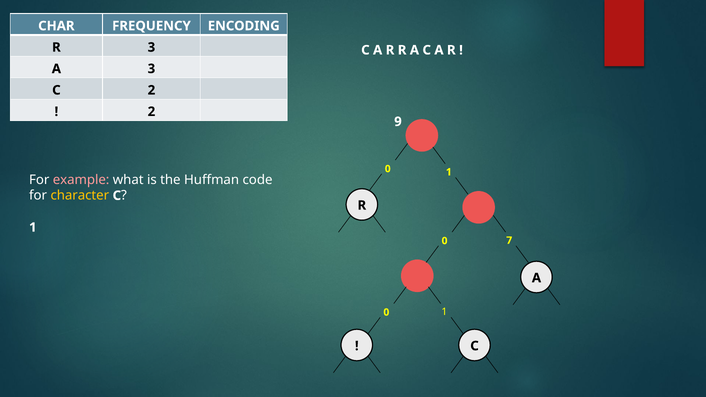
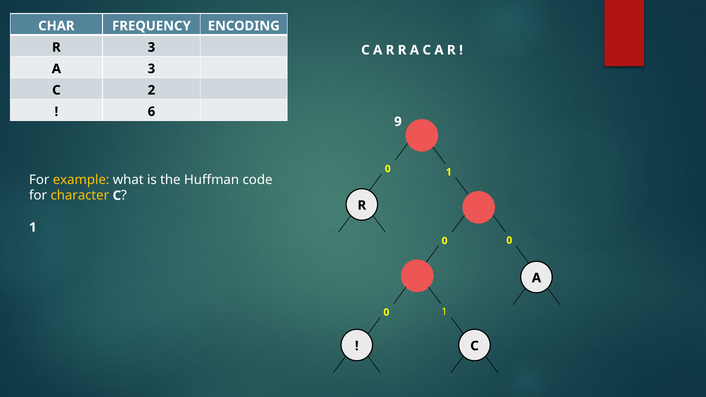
2 at (151, 112): 2 -> 6
example colour: pink -> yellow
7 at (509, 240): 7 -> 0
